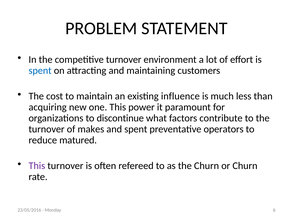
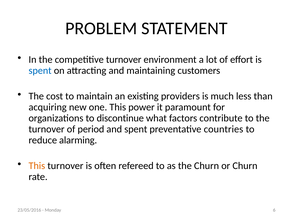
influence: influence -> providers
makes: makes -> period
operators: operators -> countries
matured: matured -> alarming
This at (37, 166) colour: purple -> orange
